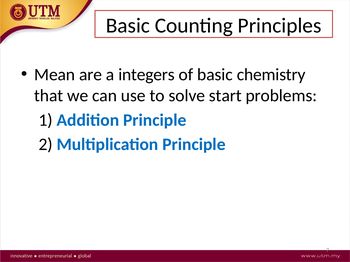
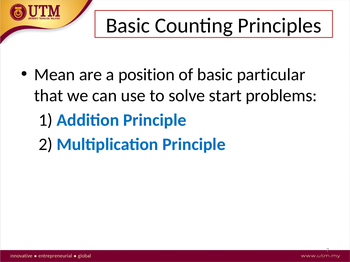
integers: integers -> position
chemistry: chemistry -> particular
